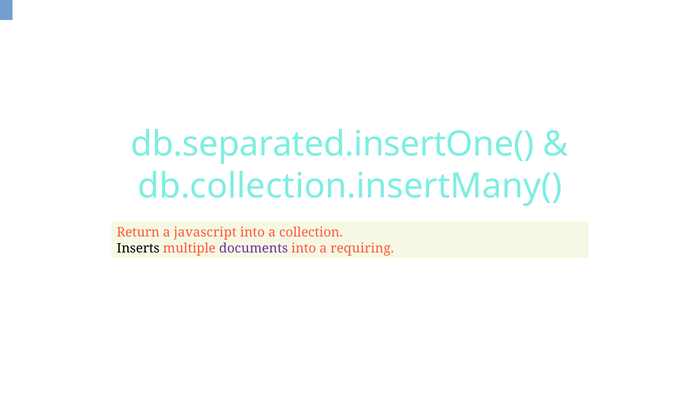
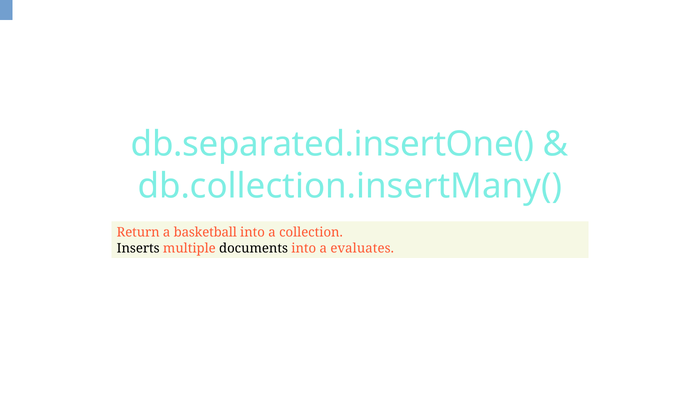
javascript: javascript -> basketball
documents colour: purple -> black
requiring: requiring -> evaluates
